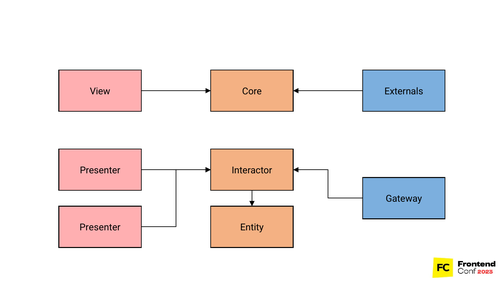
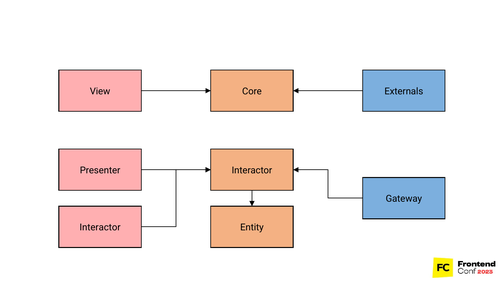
Presenter at (100, 227): Presenter -> Interactor
